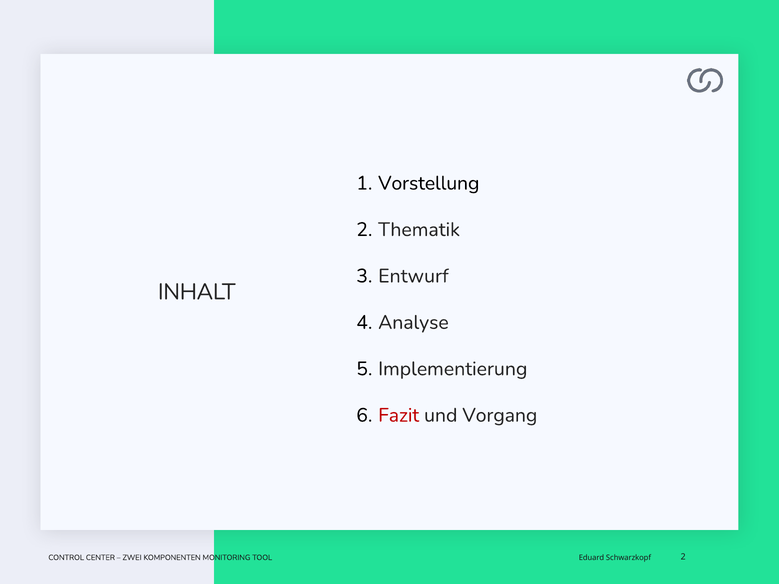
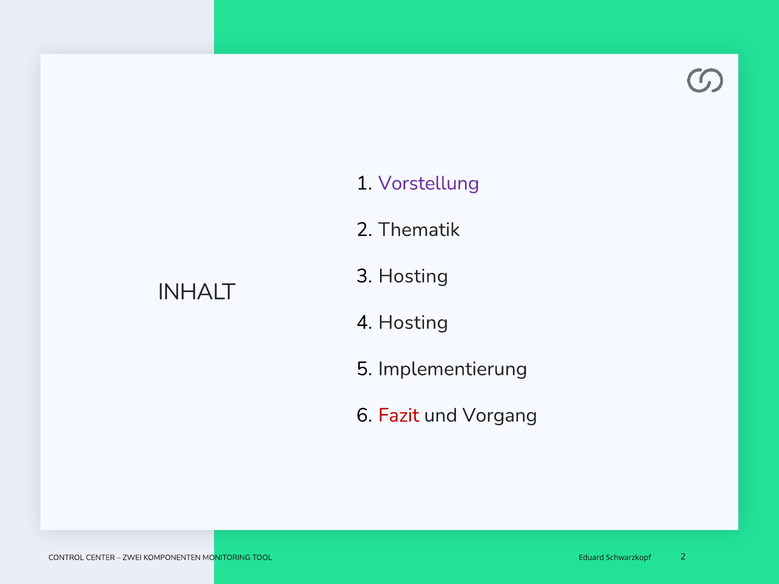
Vorstellung colour: black -> purple
Entwurf at (413, 276): Entwurf -> Hosting
Analyse at (413, 323): Analyse -> Hosting
